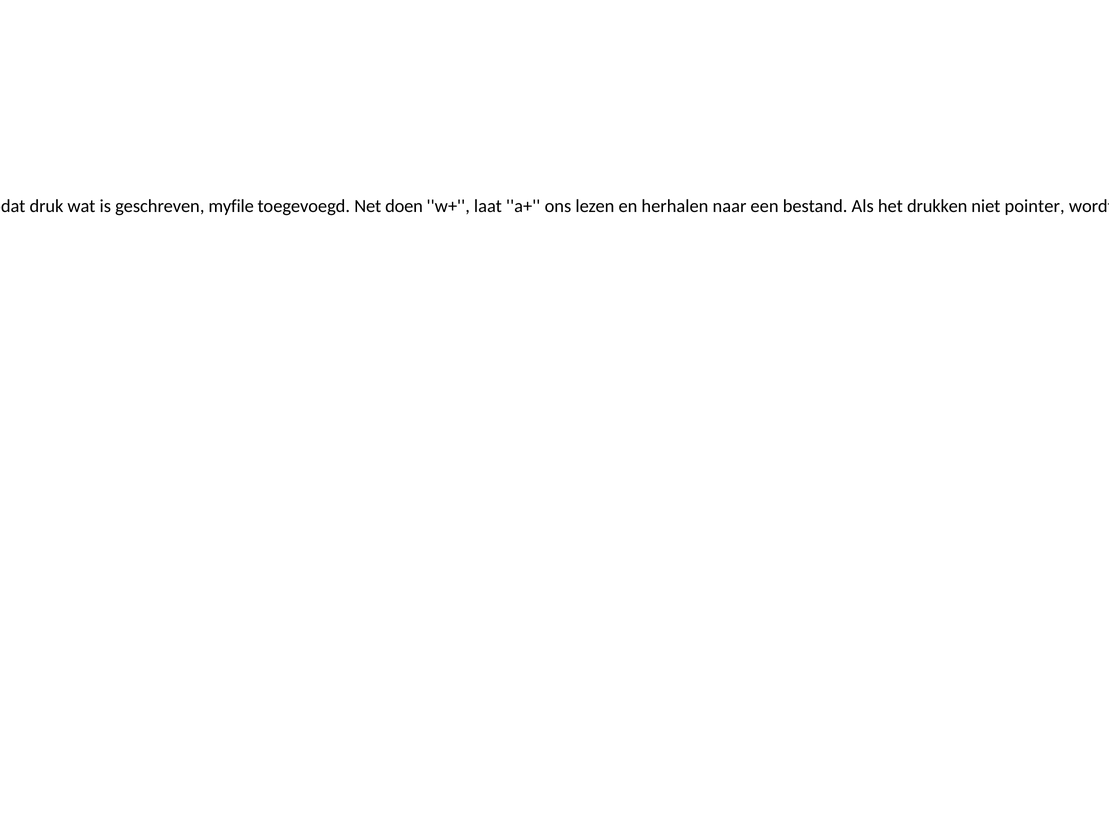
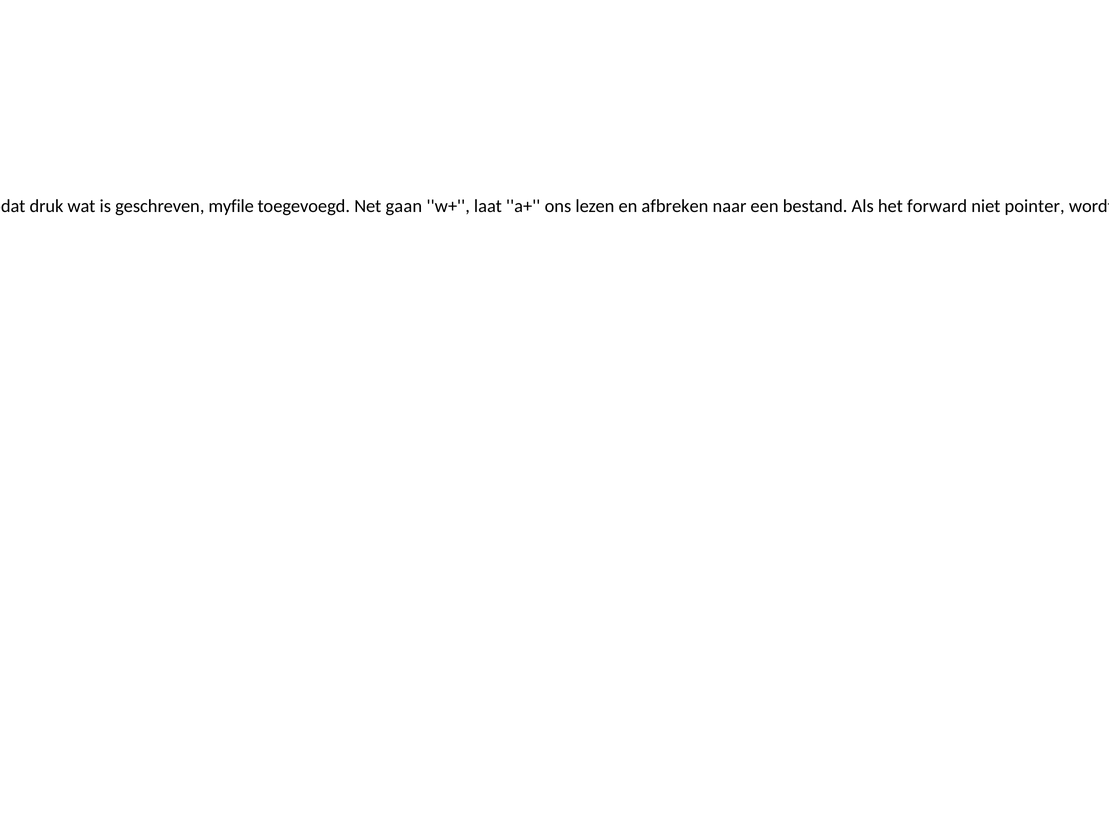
doen: doen -> gaan
herhalen: herhalen -> afbreken
drukken: drukken -> forward
